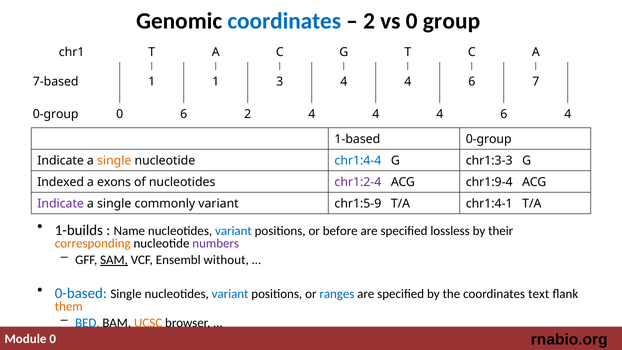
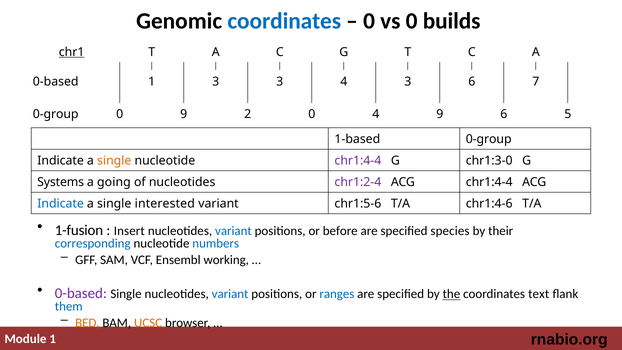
2 at (369, 21): 2 -> 0
group: group -> builds
chr1 underline: none -> present
7-based at (56, 82): 7-based -> 0-based
1 1: 1 -> 3
3 4 4: 4 -> 3
0 6: 6 -> 9
2 4: 4 -> 0
4 at (440, 114): 4 -> 9
6 4: 4 -> 5
chr1:4-4 at (358, 161) colour: blue -> purple
chr1:3-3: chr1:3-3 -> chr1:3-0
Indexed: Indexed -> Systems
exons: exons -> going
ACG chr1:9-4: chr1:9-4 -> chr1:4-4
Indicate at (61, 203) colour: purple -> blue
commonly: commonly -> interested
chr1:5-9: chr1:5-9 -> chr1:5-6
chr1:4-1: chr1:4-1 -> chr1:4-6
1-builds: 1-builds -> 1-fusion
Name: Name -> Insert
lossless: lossless -> species
corresponding colour: orange -> blue
numbers colour: purple -> blue
SAM underline: present -> none
without: without -> working
0-based at (81, 293) colour: blue -> purple
the underline: none -> present
them colour: orange -> blue
BED colour: blue -> orange
0 at (53, 339): 0 -> 1
